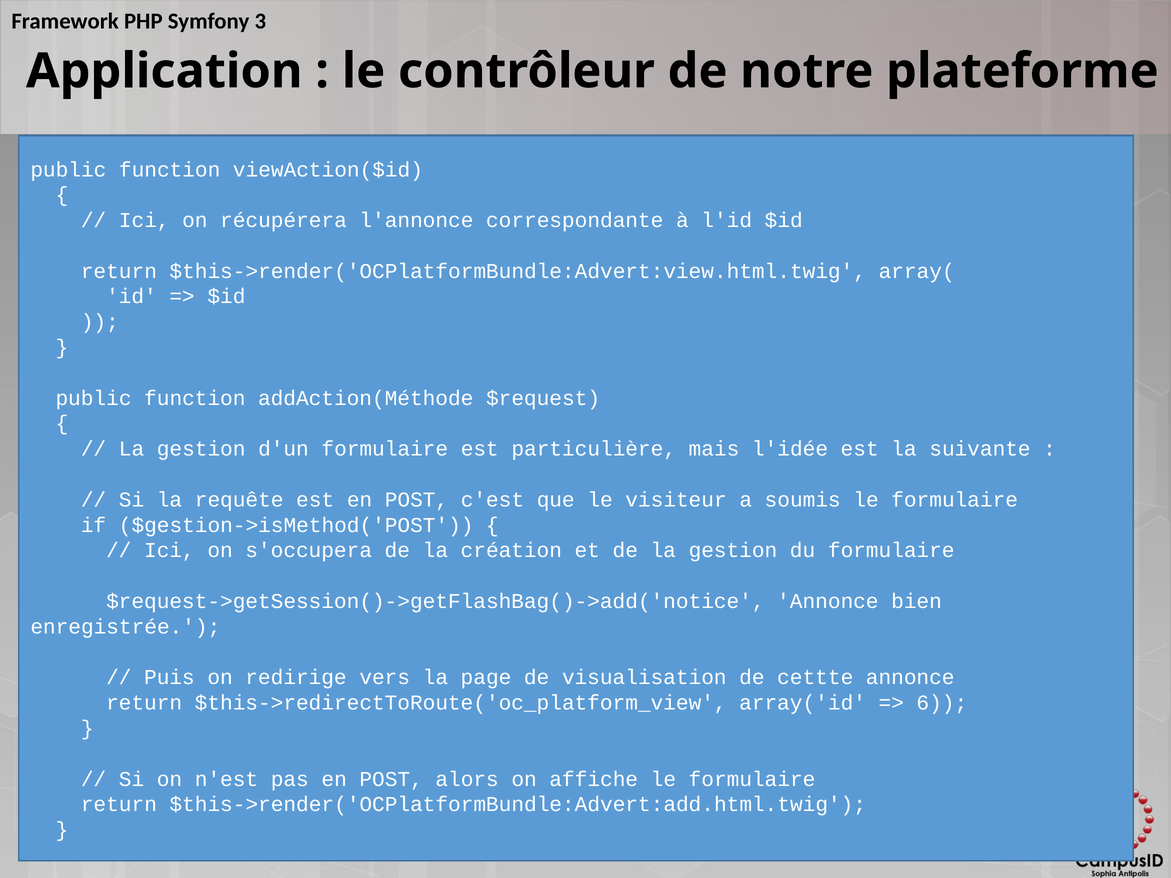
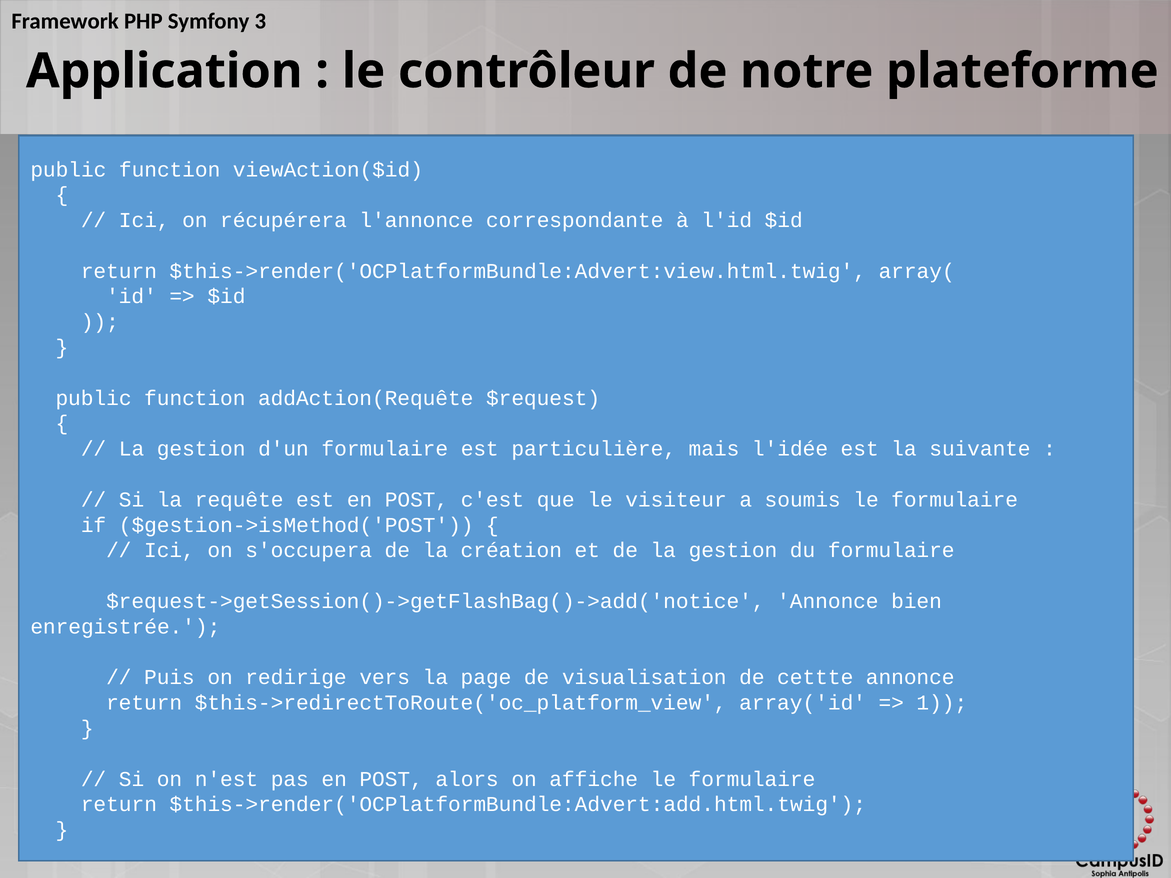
addAction(Méthode: addAction(Méthode -> addAction(Requête
6: 6 -> 1
